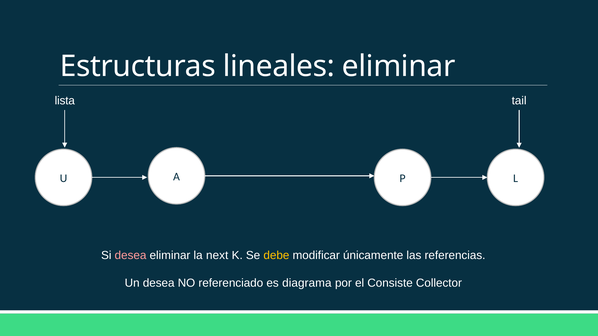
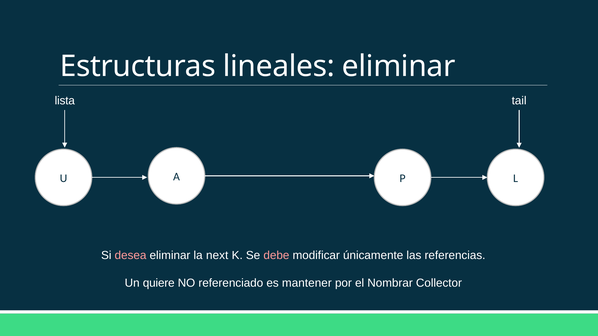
debe colour: yellow -> pink
Un desea: desea -> quiere
diagrama: diagrama -> mantener
Consiste: Consiste -> Nombrar
